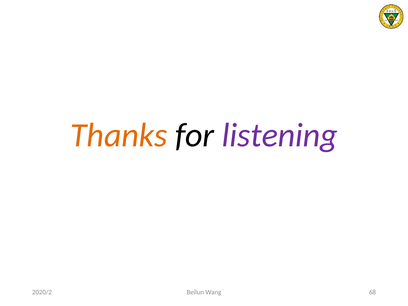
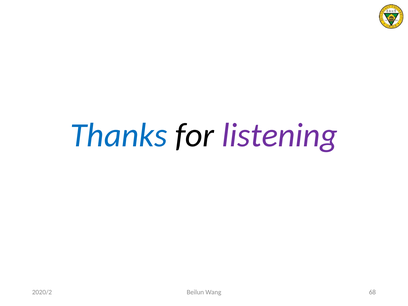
Thanks colour: orange -> blue
